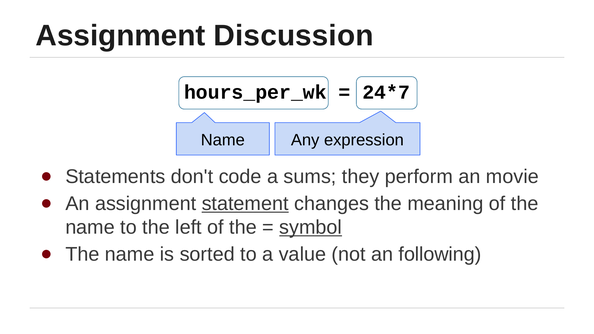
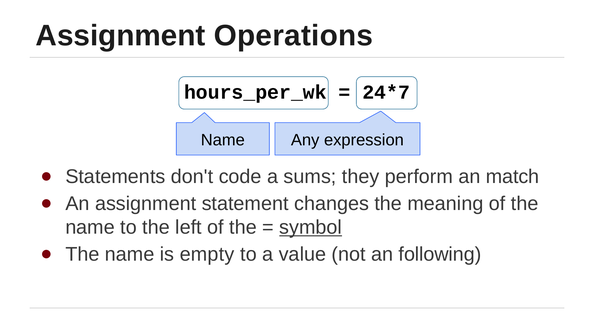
Discussion: Discussion -> Operations
movie: movie -> match
statement underline: present -> none
sorted: sorted -> empty
